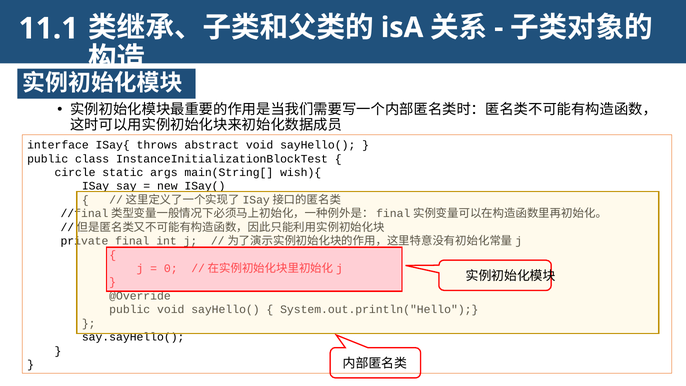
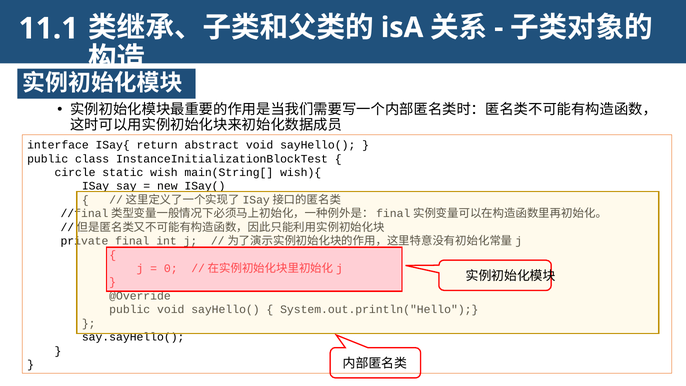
throws: throws -> return
args: args -> wish
